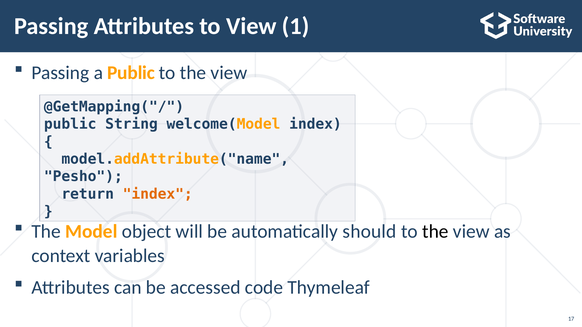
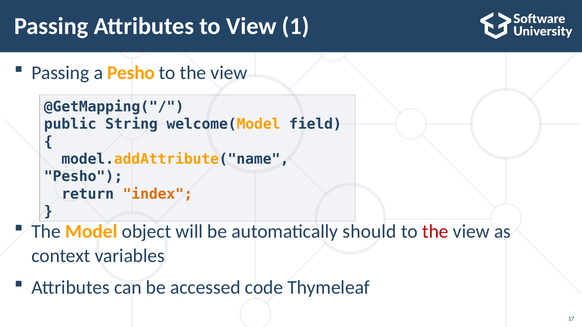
a Public: Public -> Pesho
welcome(Model index: index -> field
the at (435, 232) colour: black -> red
